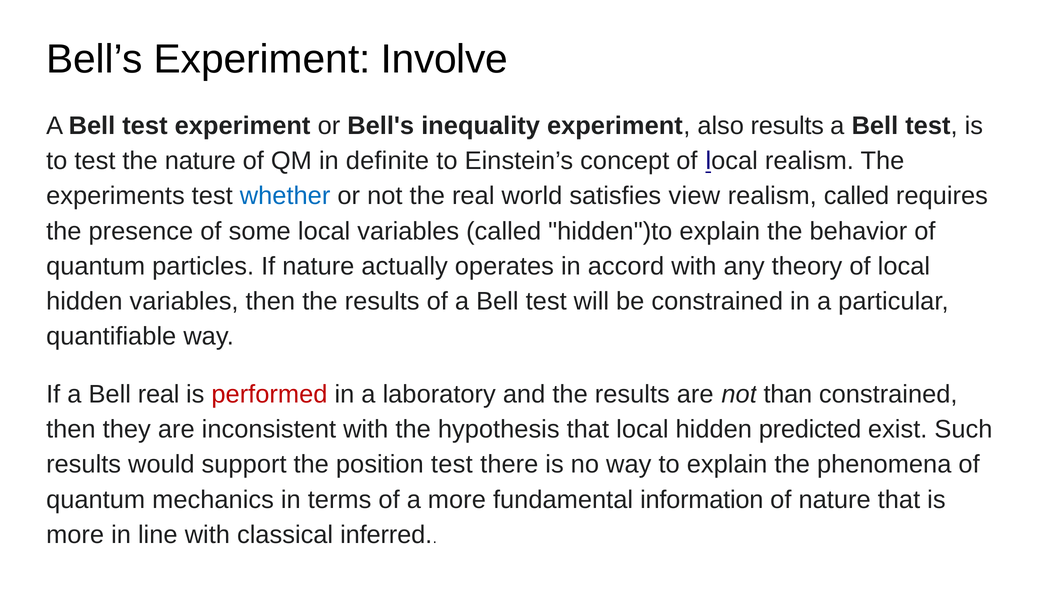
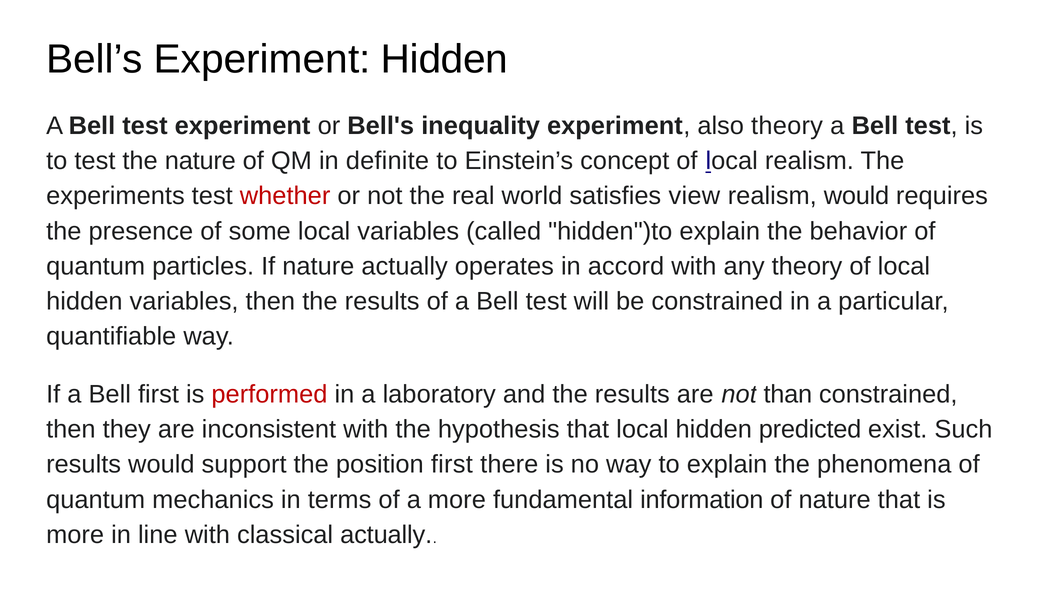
Experiment Involve: Involve -> Hidden
also results: results -> theory
whether colour: blue -> red
realism called: called -> would
Bell real: real -> first
position test: test -> first
classical inferred: inferred -> actually
